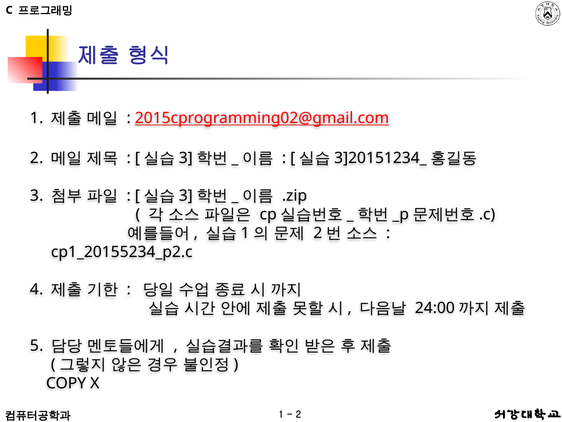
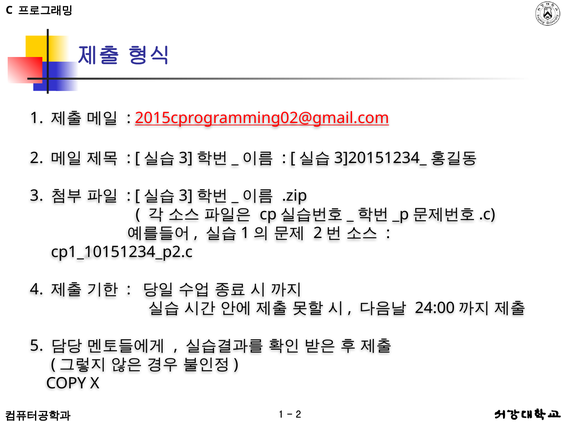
cp1_20155234_p2.c: cp1_20155234_p2.c -> cp1_10151234_p2.c
